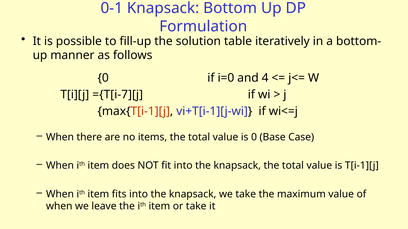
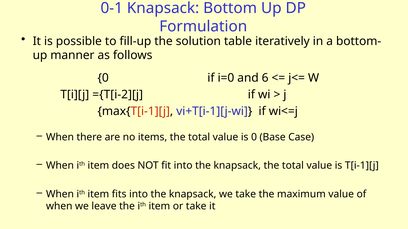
4: 4 -> 6
={T[i-7][j: ={T[i-7][j -> ={T[i-2][j
